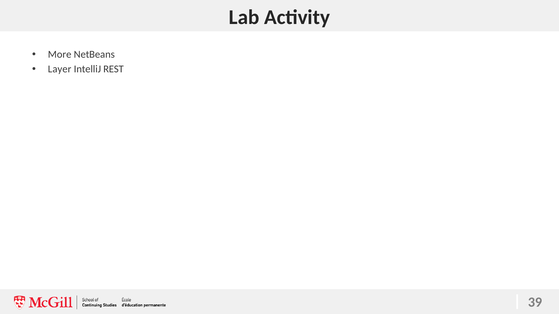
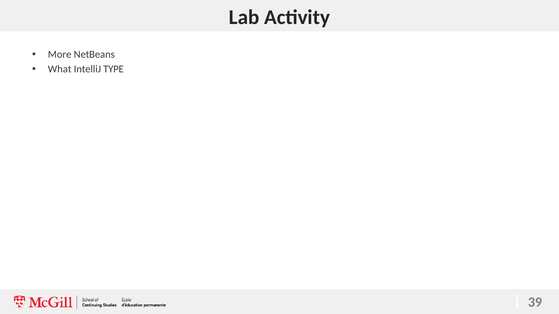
Layer: Layer -> What
REST: REST -> TYPE
